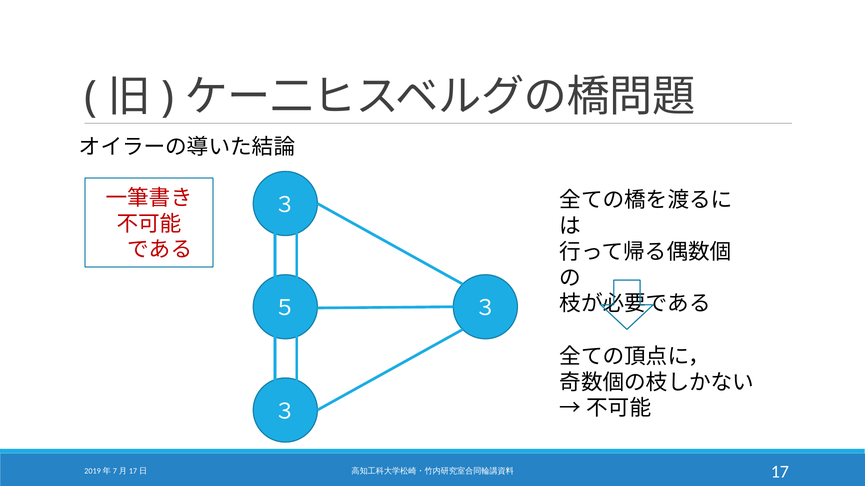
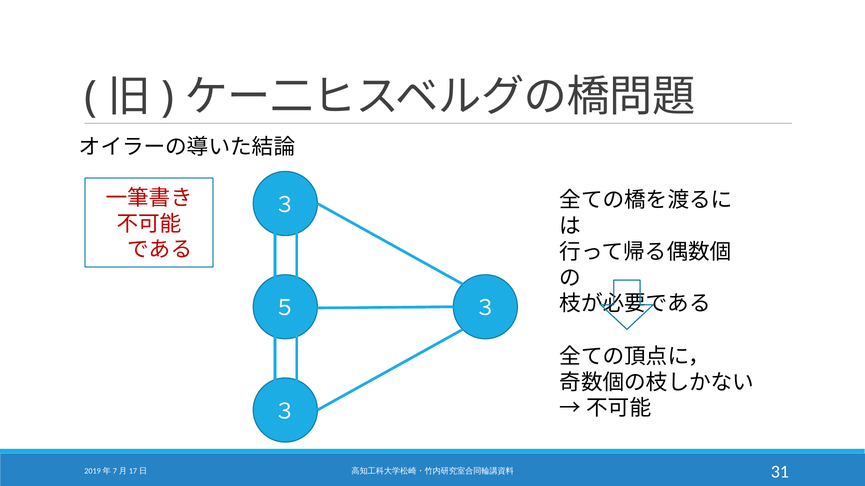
17: 17 -> 31
